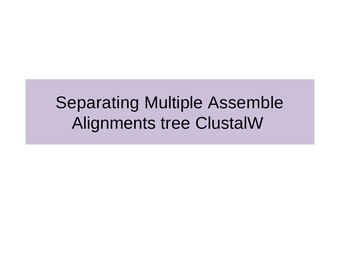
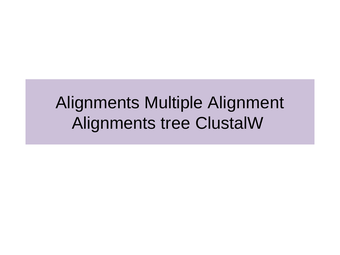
Separating at (98, 103): Separating -> Alignments
Assemble: Assemble -> Alignment
